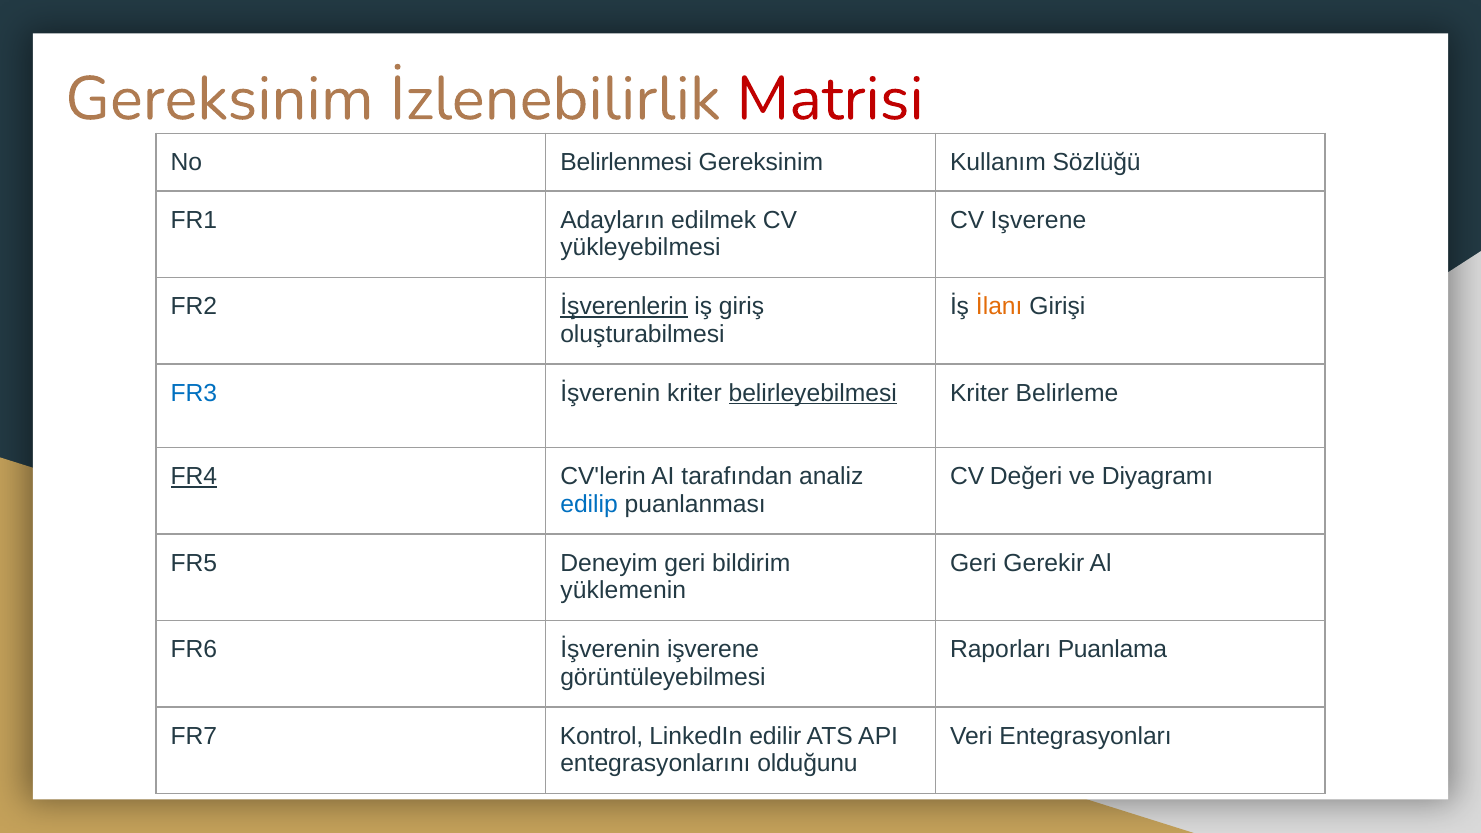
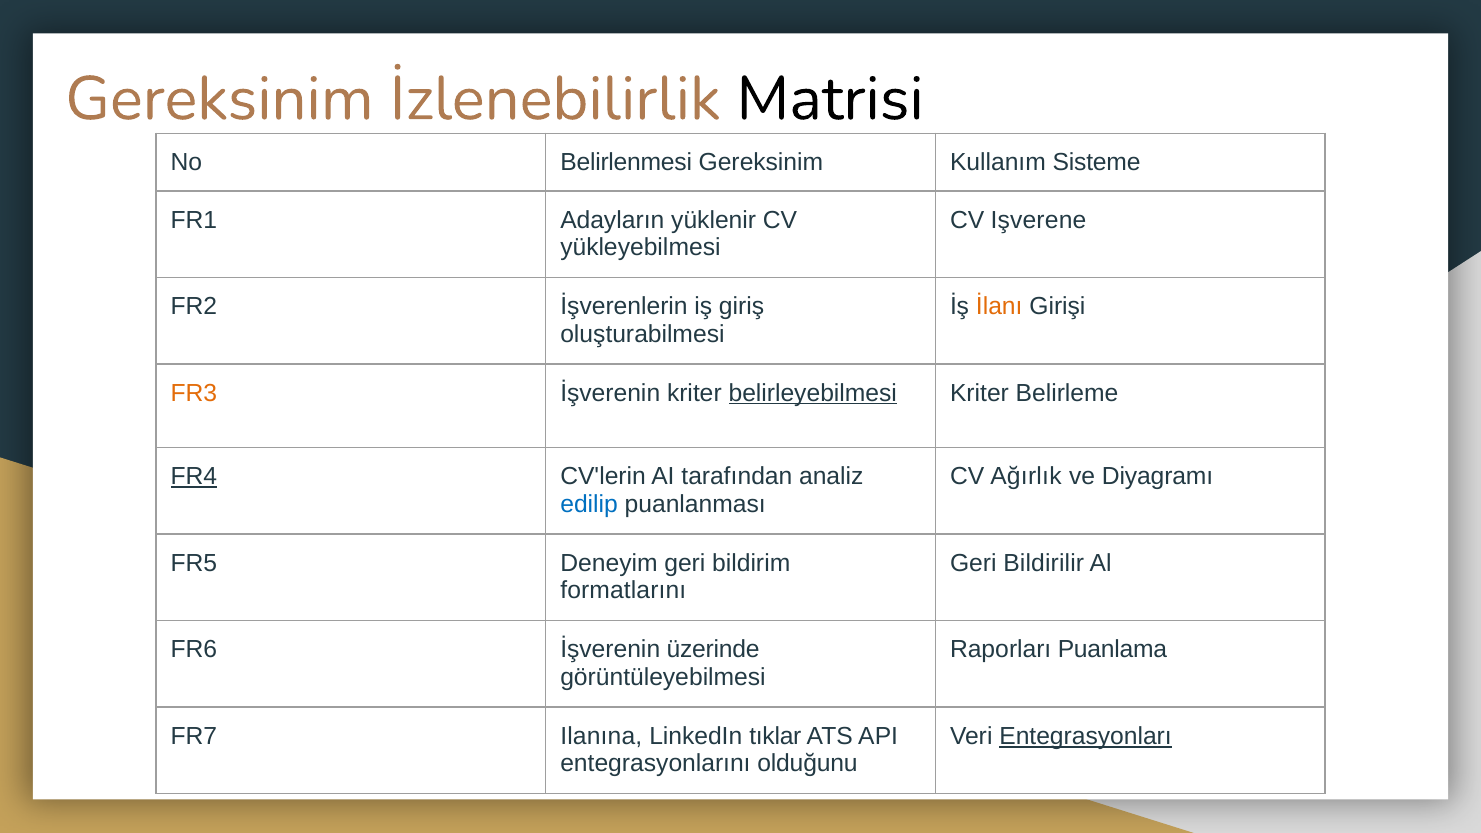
Matrisi colour: red -> black
Sözlüğü: Sözlüğü -> Sisteme
edilmek: edilmek -> yüklenir
İşverenlerin underline: present -> none
FR3 colour: blue -> orange
Değeri: Değeri -> Ağırlık
Gerekir: Gerekir -> Bildirilir
yüklemenin: yüklemenin -> formatlarını
İşverenin işverene: işverene -> üzerinde
Kontrol: Kontrol -> Ilanına
edilir: edilir -> tıklar
Entegrasyonları underline: none -> present
